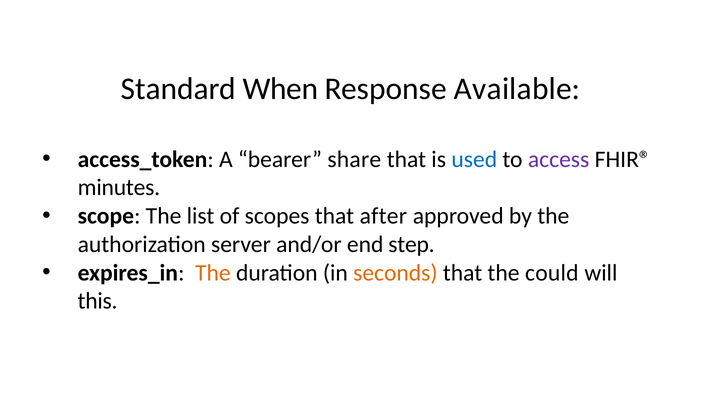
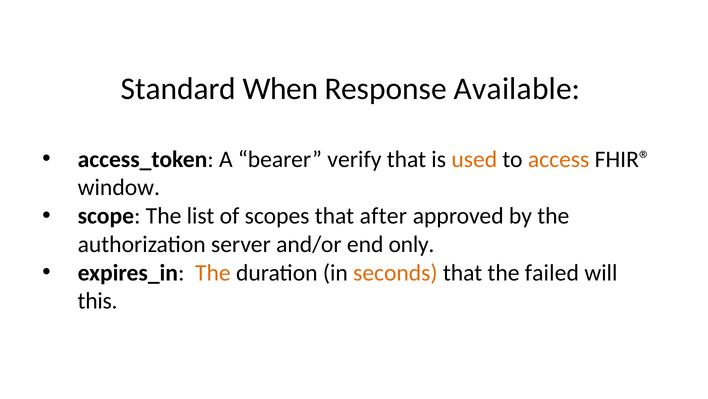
share: share -> verify
used colour: blue -> orange
access colour: purple -> orange
minutes: minutes -> window
step: step -> only
could: could -> failed
